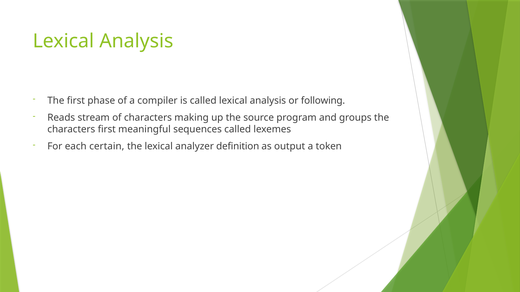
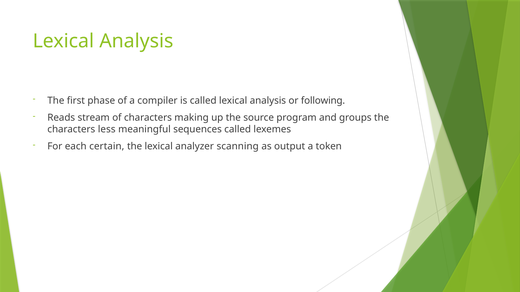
characters first: first -> less
definition: definition -> scanning
